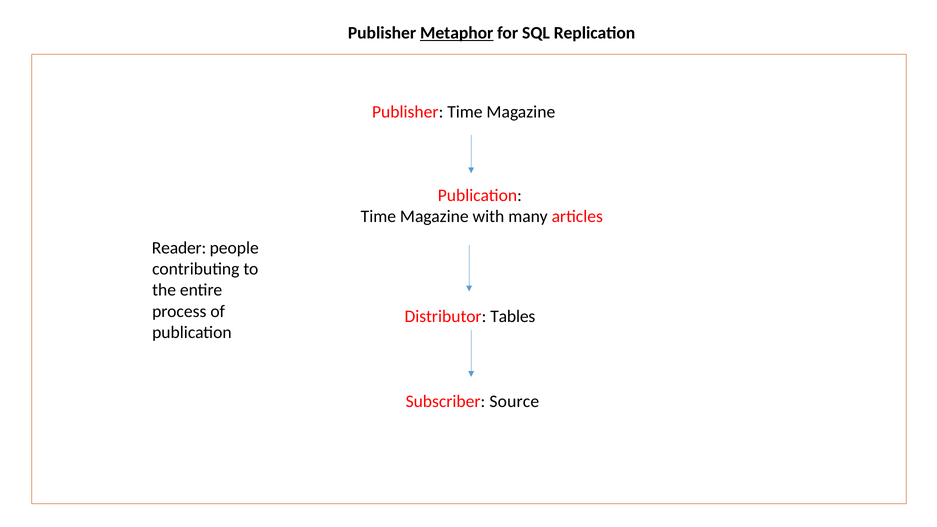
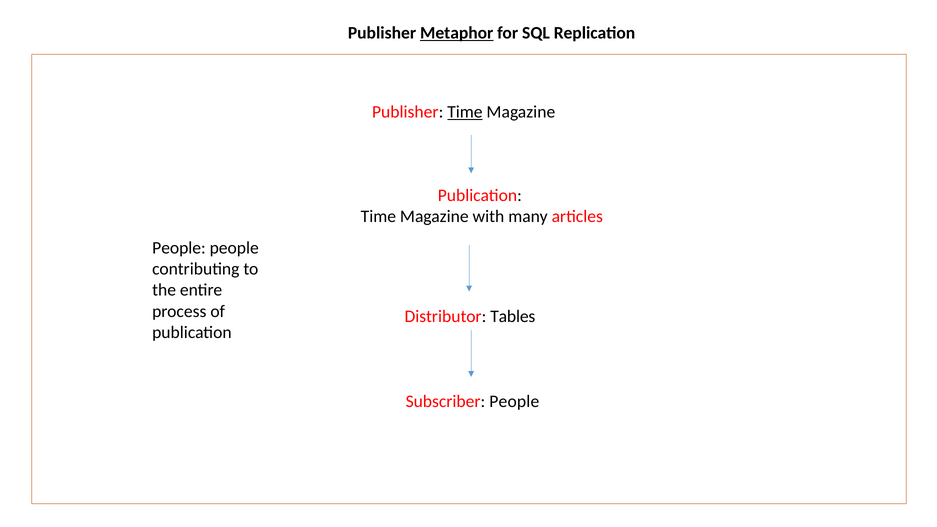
Time at (465, 112) underline: none -> present
Reader at (179, 248): Reader -> People
Subscriber Source: Source -> People
